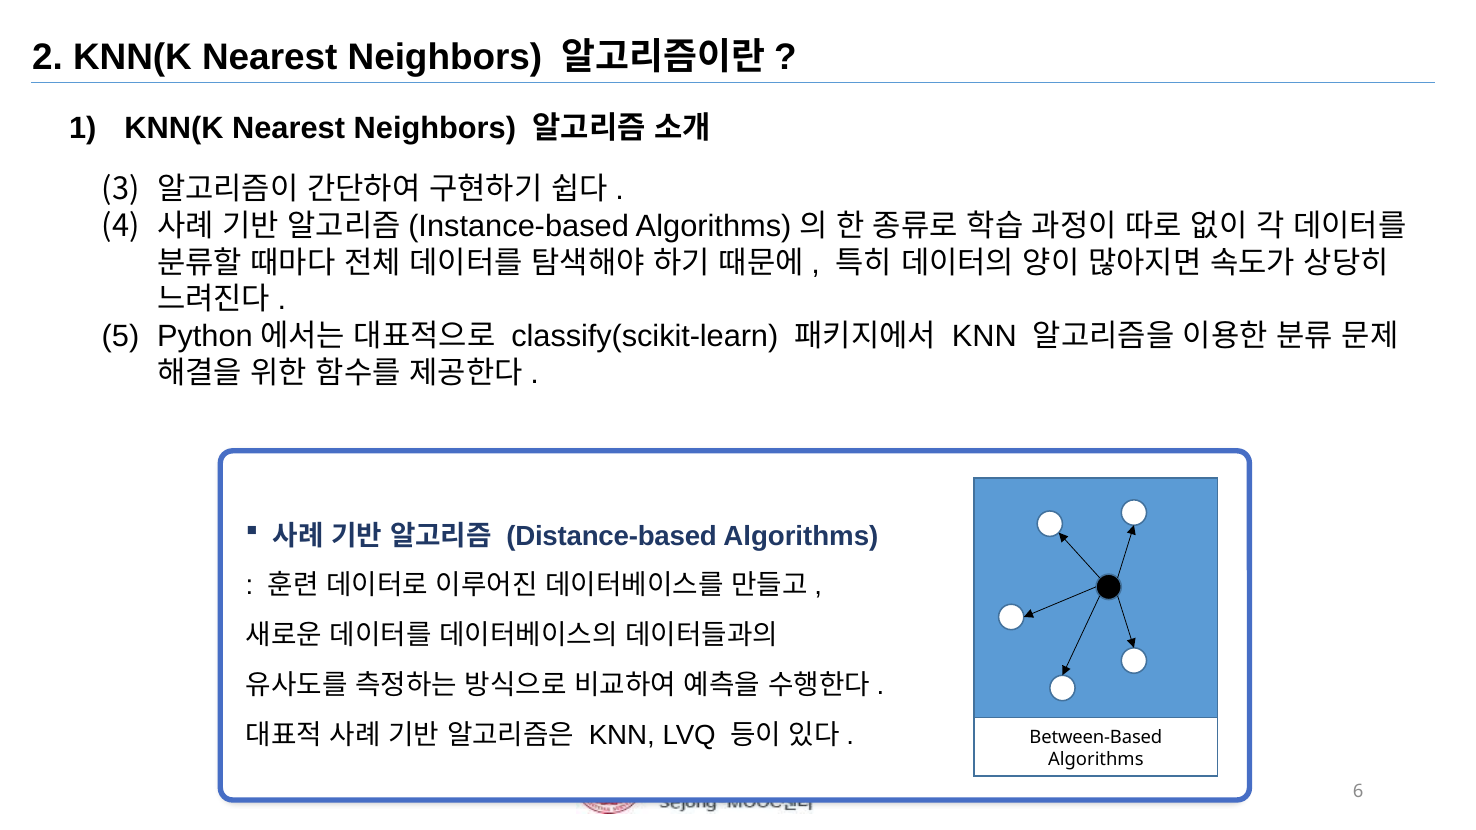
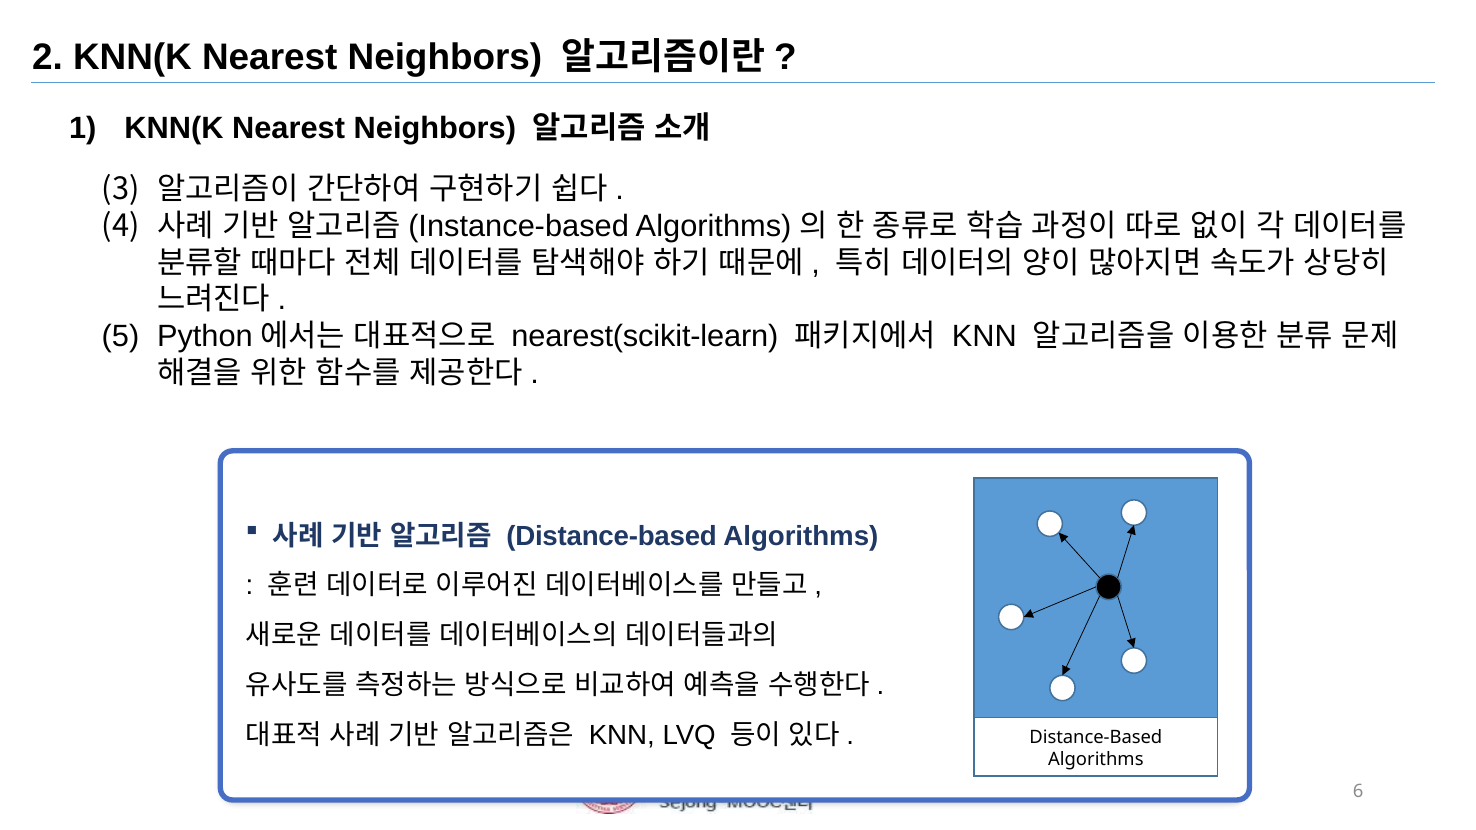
classify(scikit-learn: classify(scikit-learn -> nearest(scikit-learn
Between-Based at (1096, 737): Between-Based -> Distance-Based
